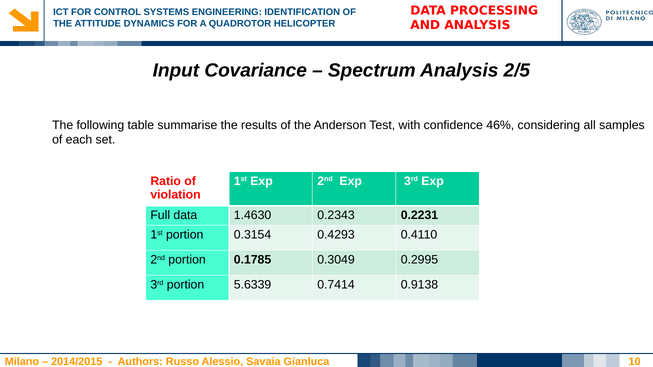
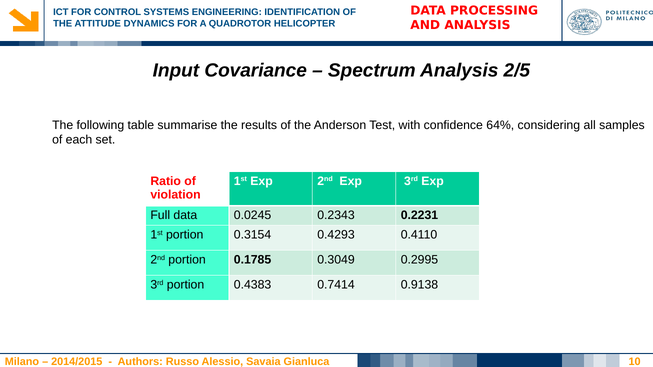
46%: 46% -> 64%
1.4630: 1.4630 -> 0.0245
5.6339: 5.6339 -> 0.4383
